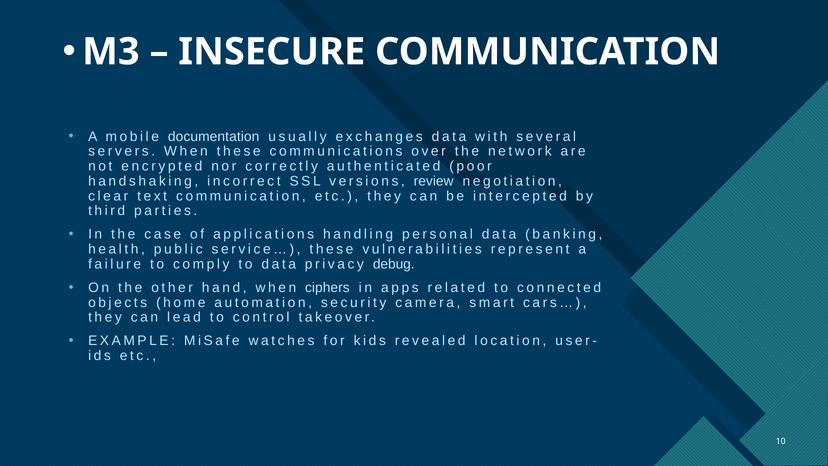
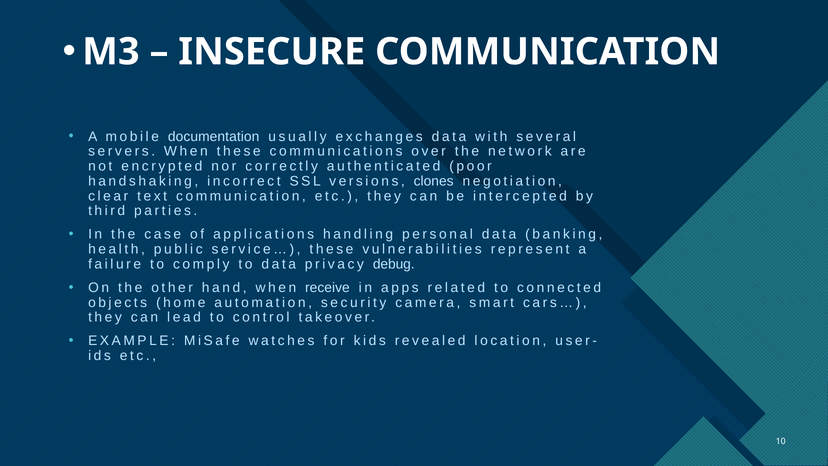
review: review -> clones
ciphers: ciphers -> receive
